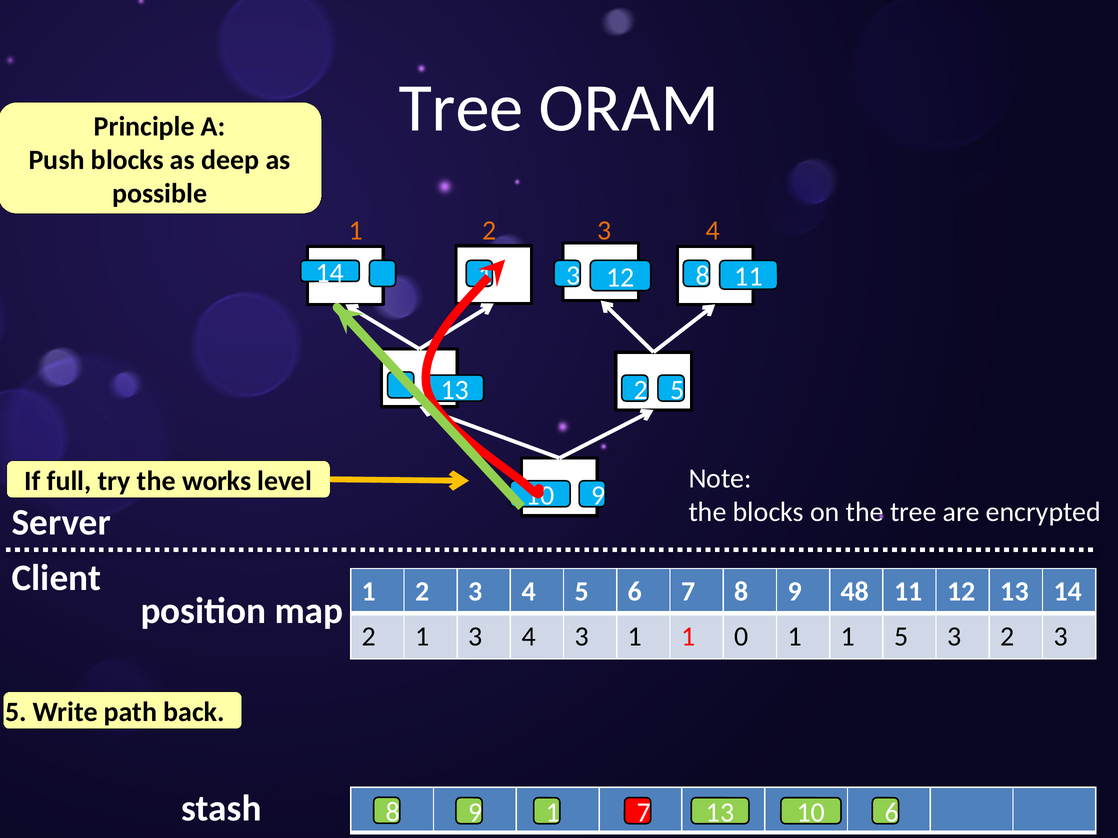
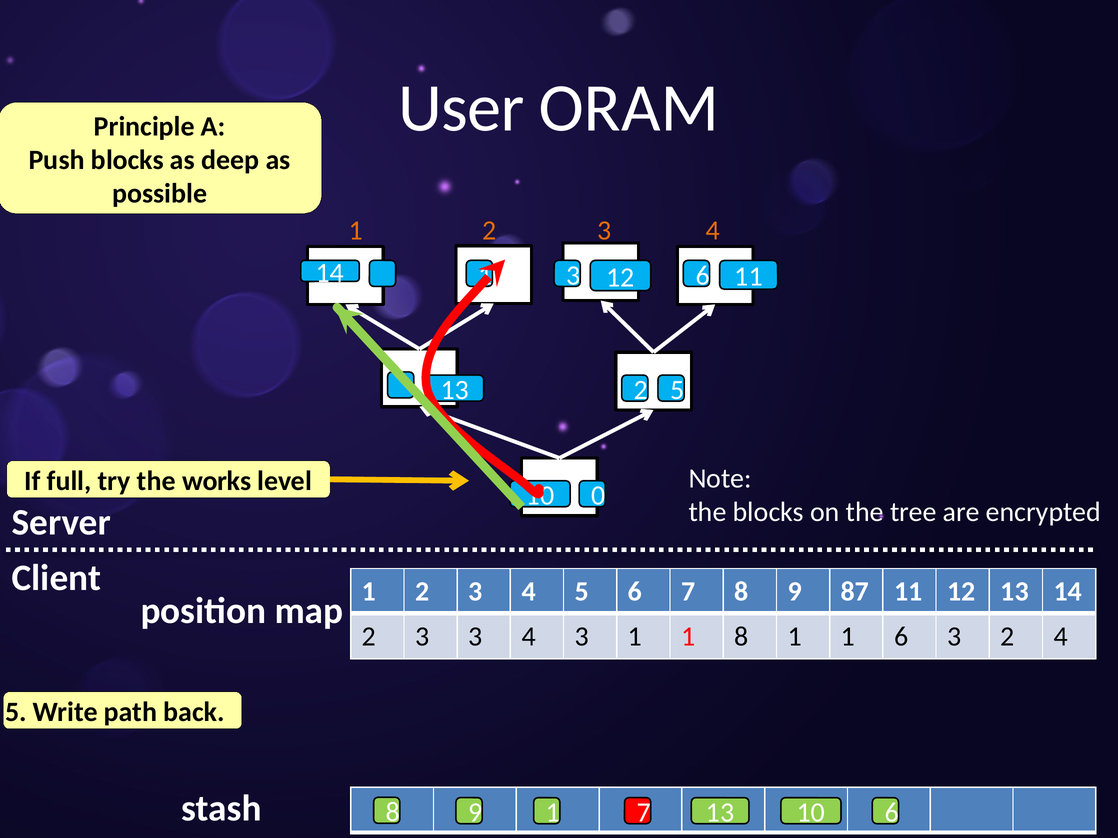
Tree at (461, 108): Tree -> User
12 8: 8 -> 6
9 at (598, 496): 9 -> 0
48: 48 -> 87
1 at (422, 637): 1 -> 3
1 0: 0 -> 8
1 5: 5 -> 6
3 2 3: 3 -> 4
